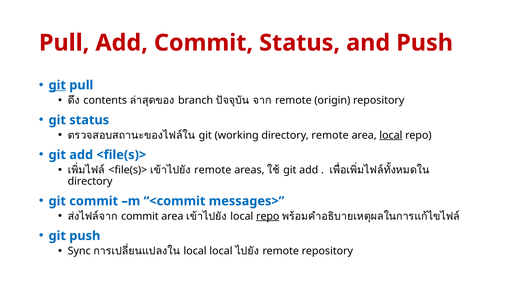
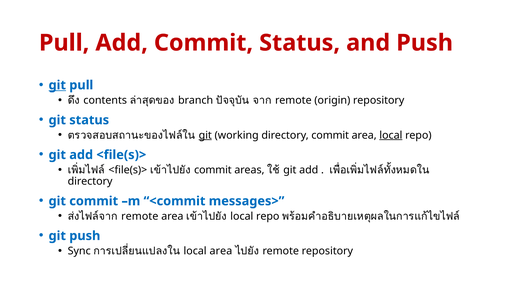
git at (205, 135) underline: none -> present
directory remote: remote -> commit
remote at (213, 170): remote -> commit
commit at (140, 216): commit -> remote
repo at (268, 216) underline: present -> none
local local: local -> area
